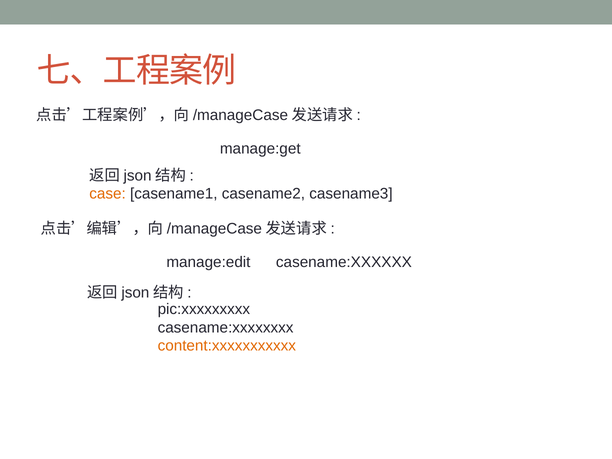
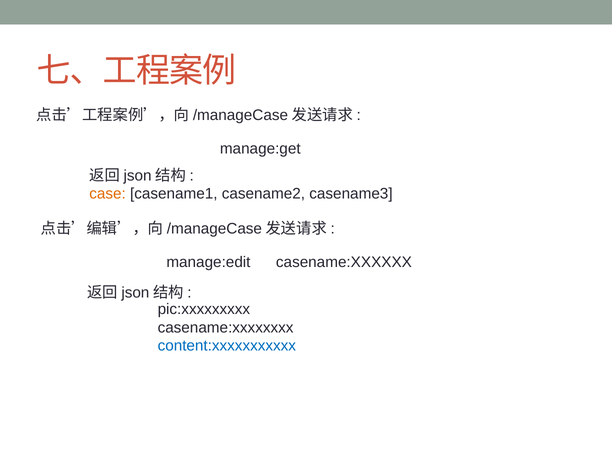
content:xxxxxxxxxxx colour: orange -> blue
